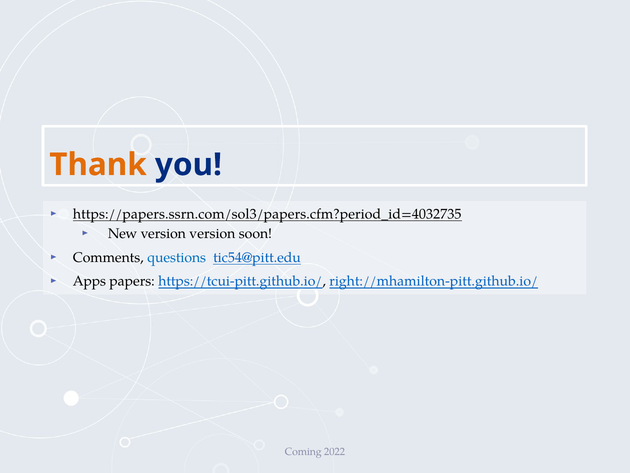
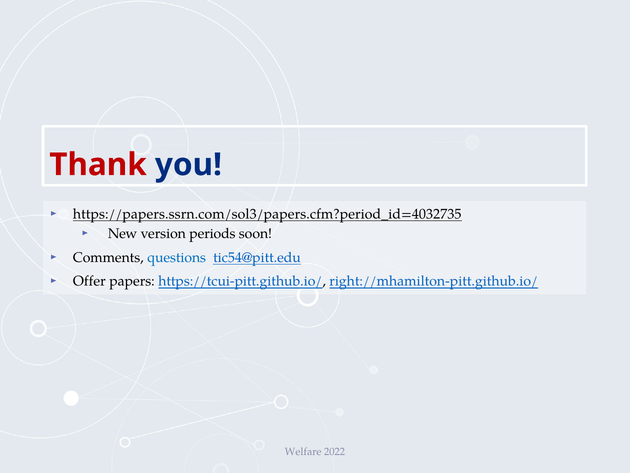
Thank colour: orange -> red
version version: version -> periods
Apps: Apps -> Offer
Coming: Coming -> Welfare
